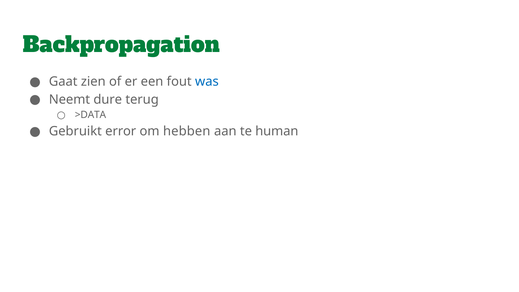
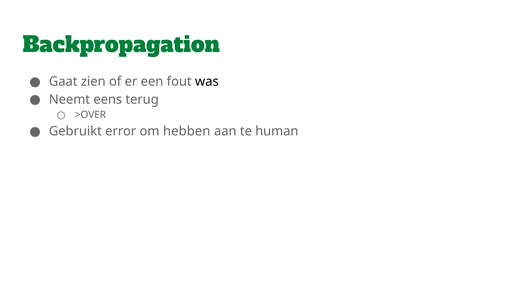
was colour: blue -> black
dure: dure -> eens
>DATA: >DATA -> >OVER
